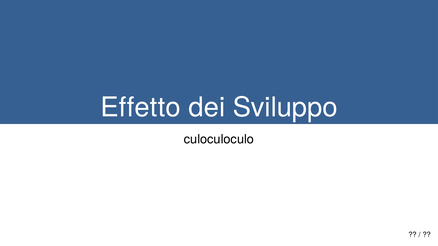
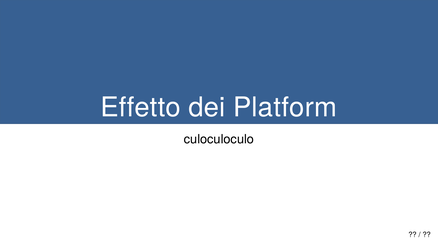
Sviluppo: Sviluppo -> Platform
